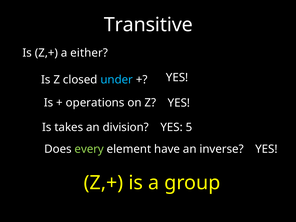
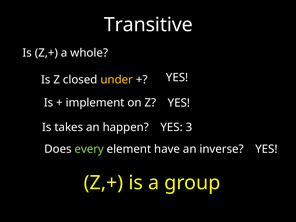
either: either -> whole
under colour: light blue -> yellow
operations: operations -> implement
division: division -> happen
5: 5 -> 3
